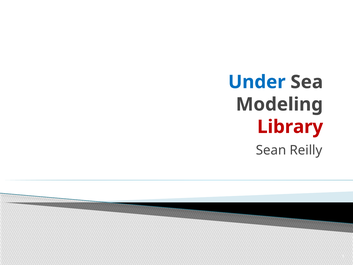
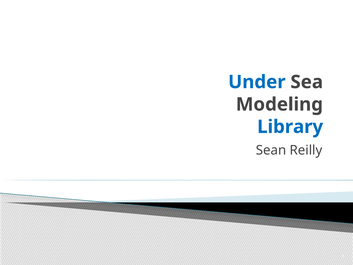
Library colour: red -> blue
